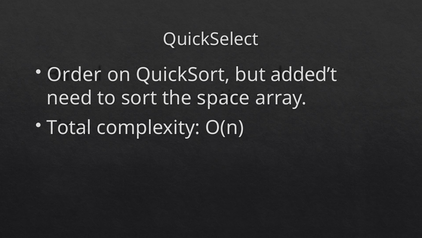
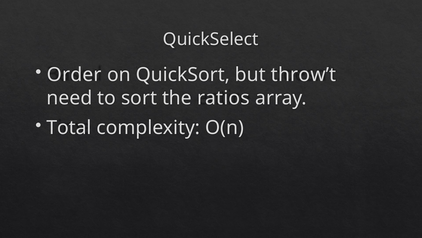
added’t: added’t -> throw’t
space: space -> ratios
